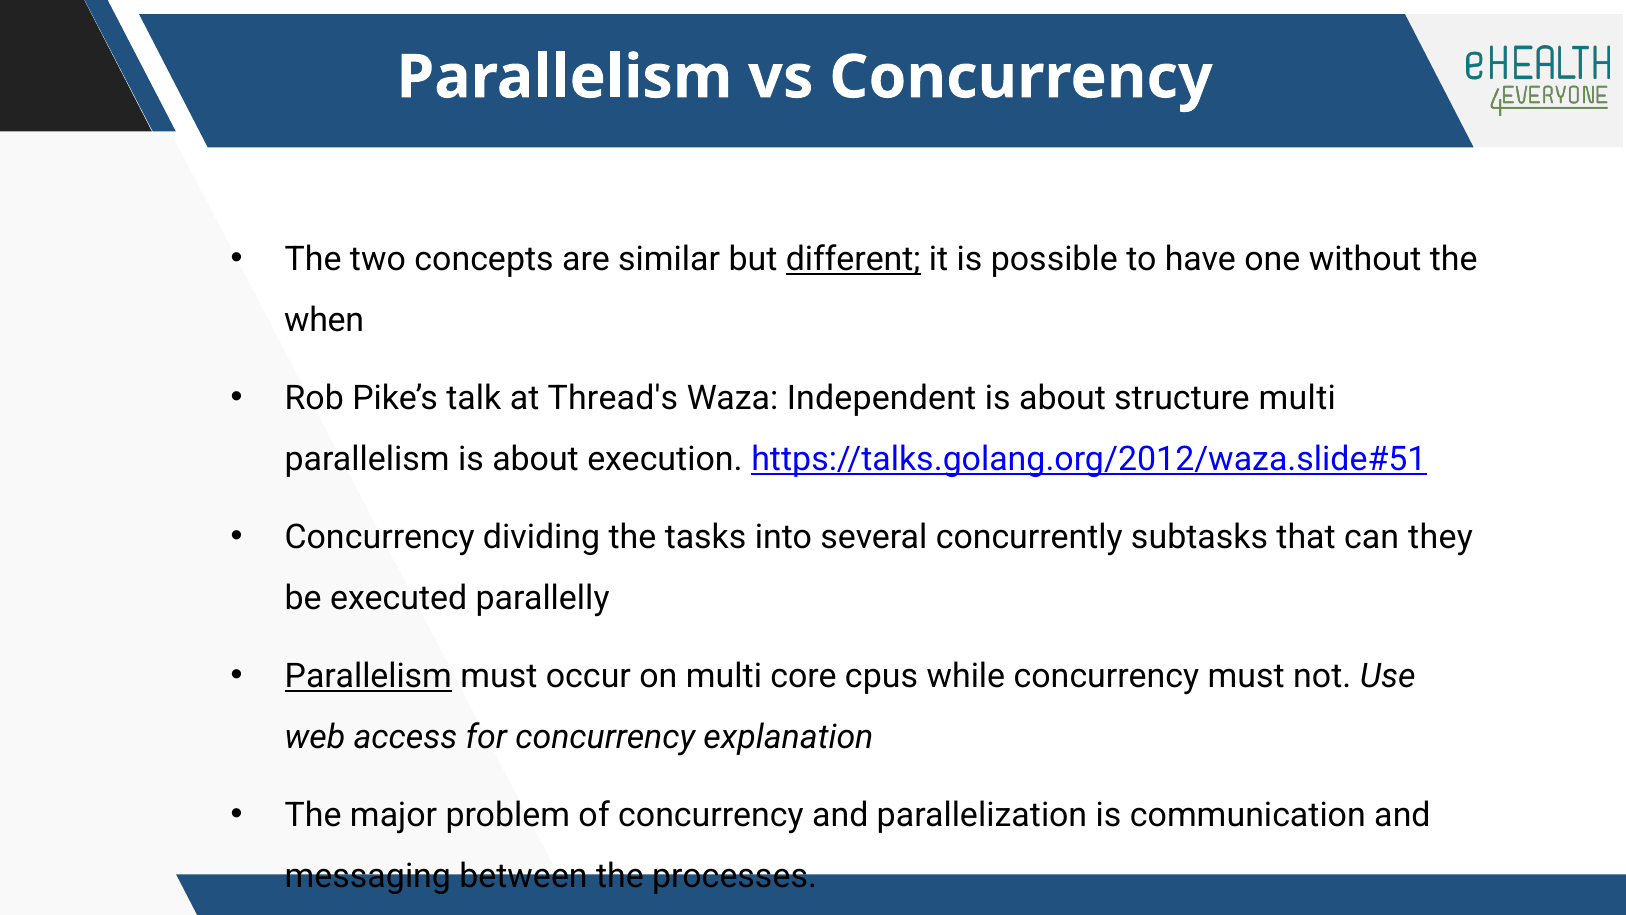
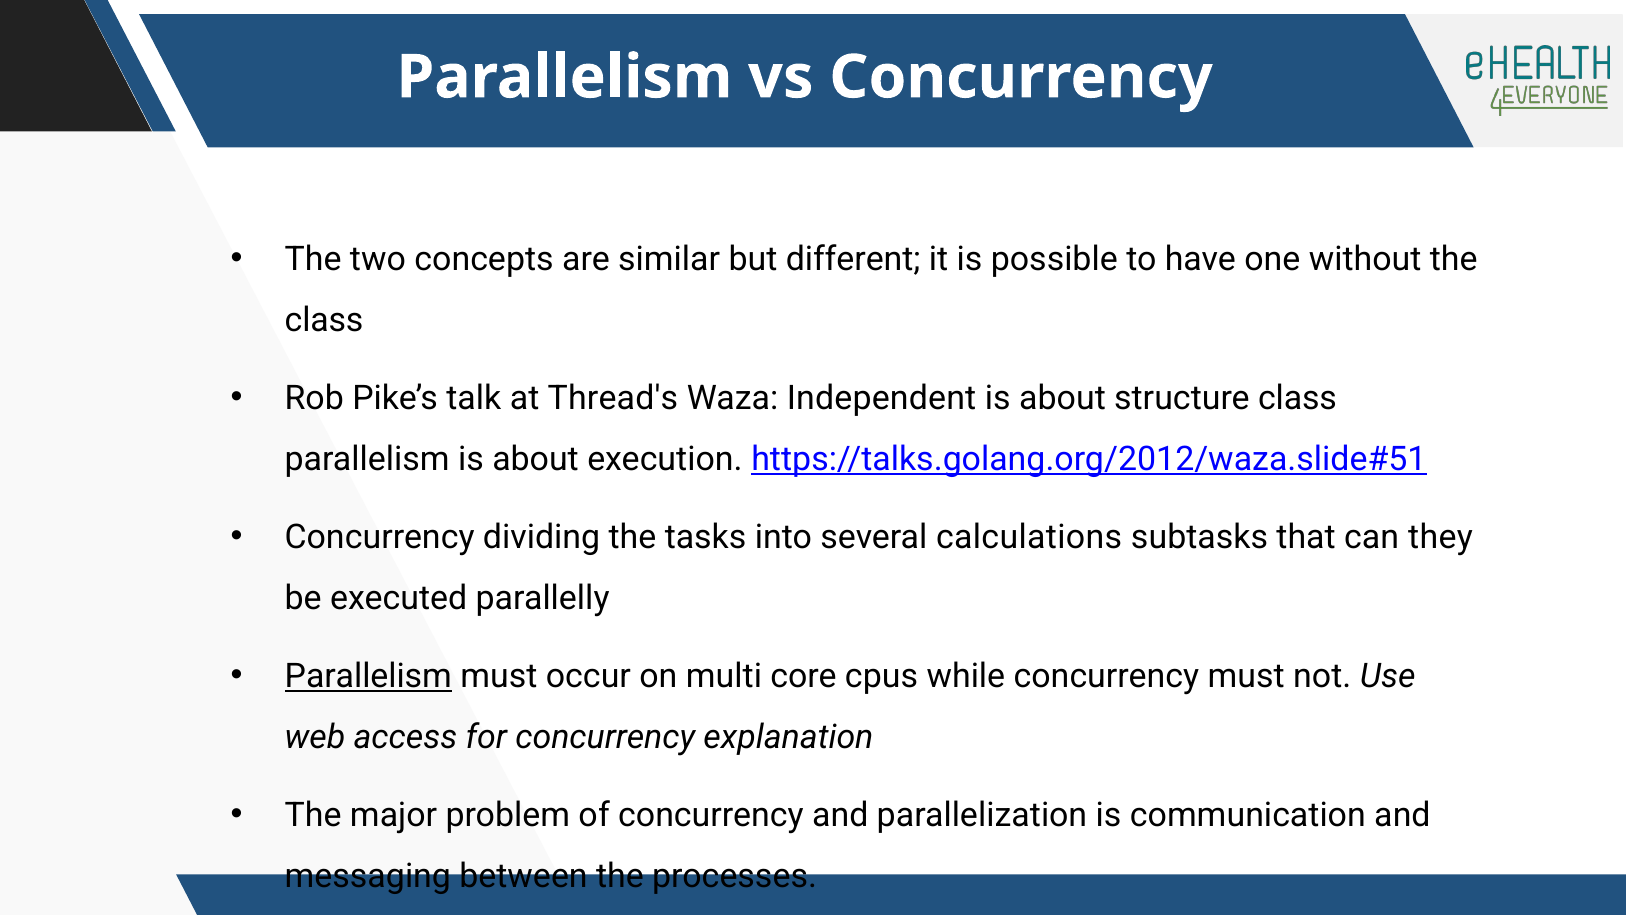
different underline: present -> none
when at (324, 320): when -> class
structure multi: multi -> class
concurrently: concurrently -> calculations
